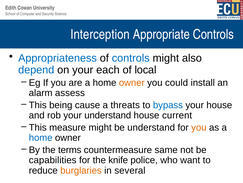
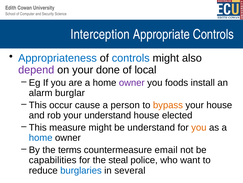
depend colour: blue -> purple
each: each -> done
owner at (132, 82) colour: orange -> purple
could: could -> foods
assess: assess -> burglar
being: being -> occur
threats: threats -> person
bypass colour: blue -> orange
current: current -> elected
same: same -> email
knife: knife -> steal
burglaries colour: orange -> blue
